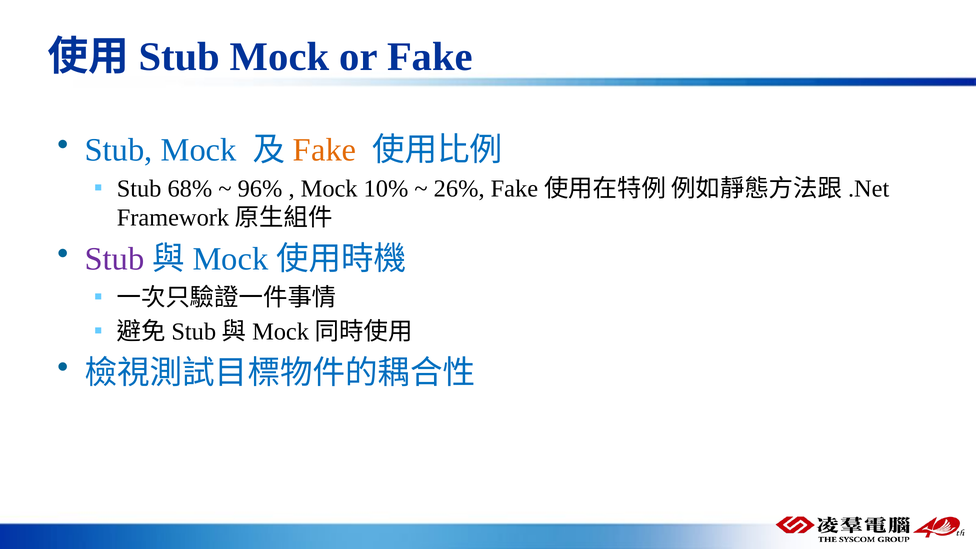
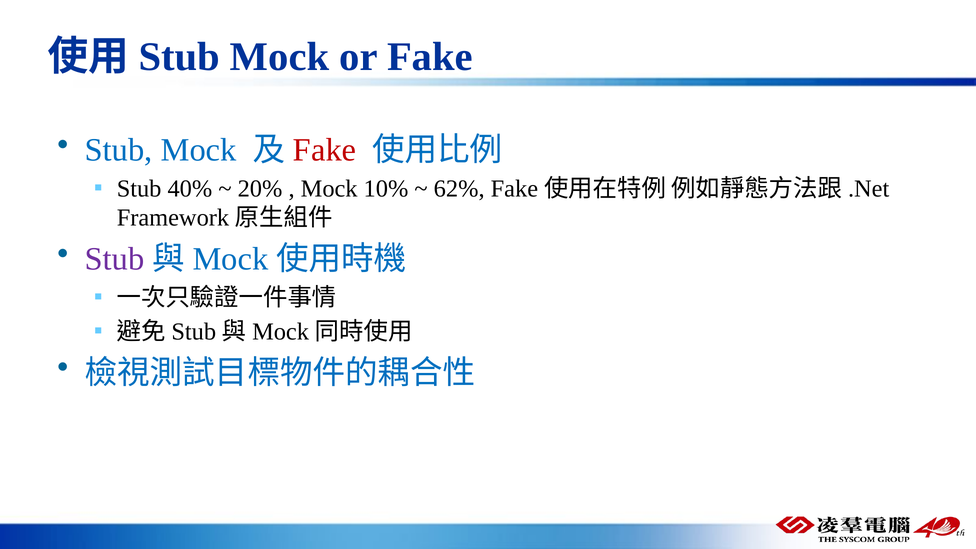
Fake at (325, 150) colour: orange -> red
68%: 68% -> 40%
96%: 96% -> 20%
26%: 26% -> 62%
